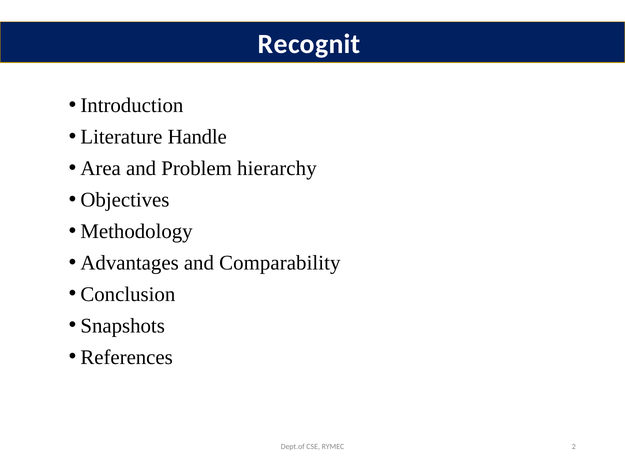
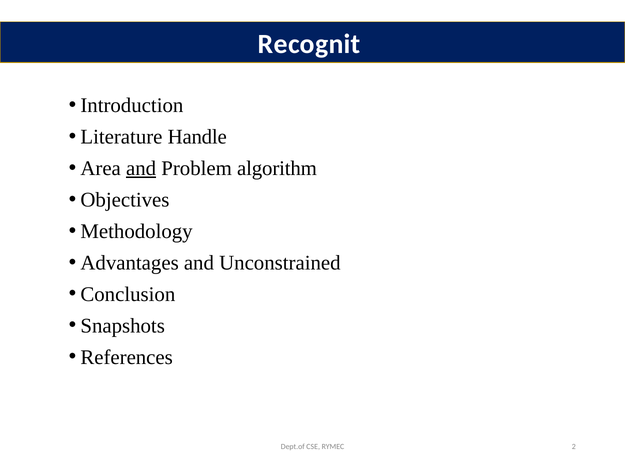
and at (141, 169) underline: none -> present
hierarchy: hierarchy -> algorithm
Comparability: Comparability -> Unconstrained
